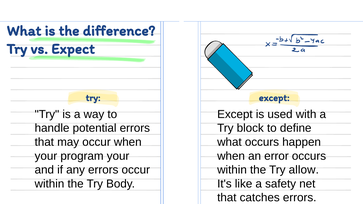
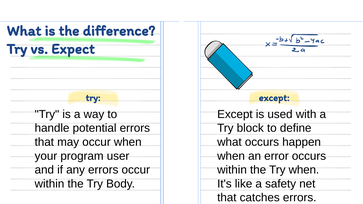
program your: your -> user
Try allow: allow -> when
